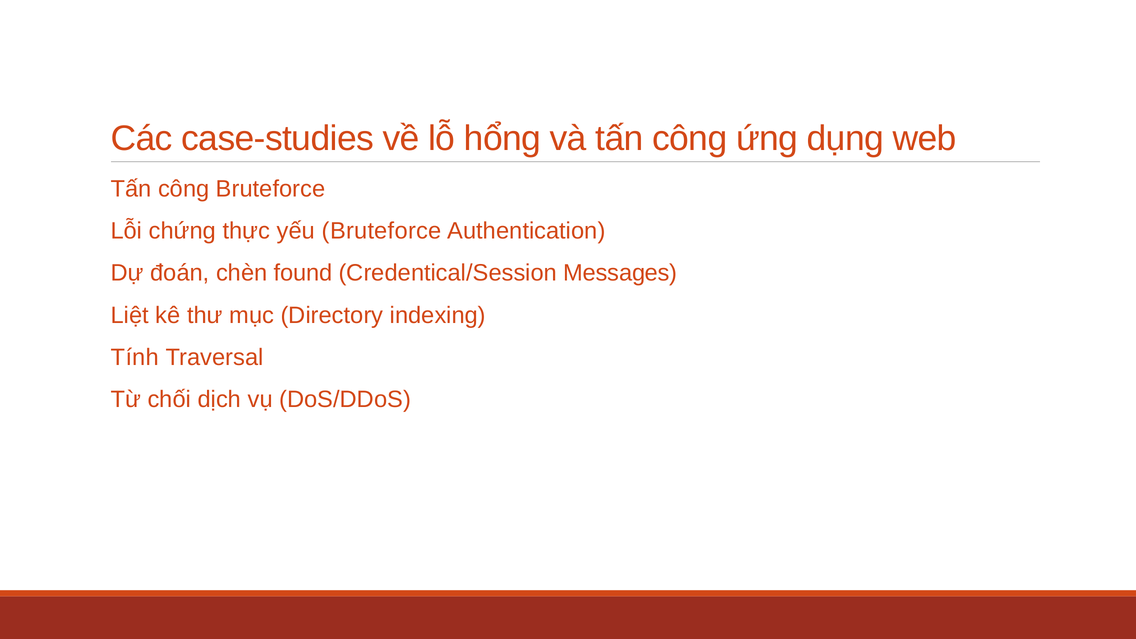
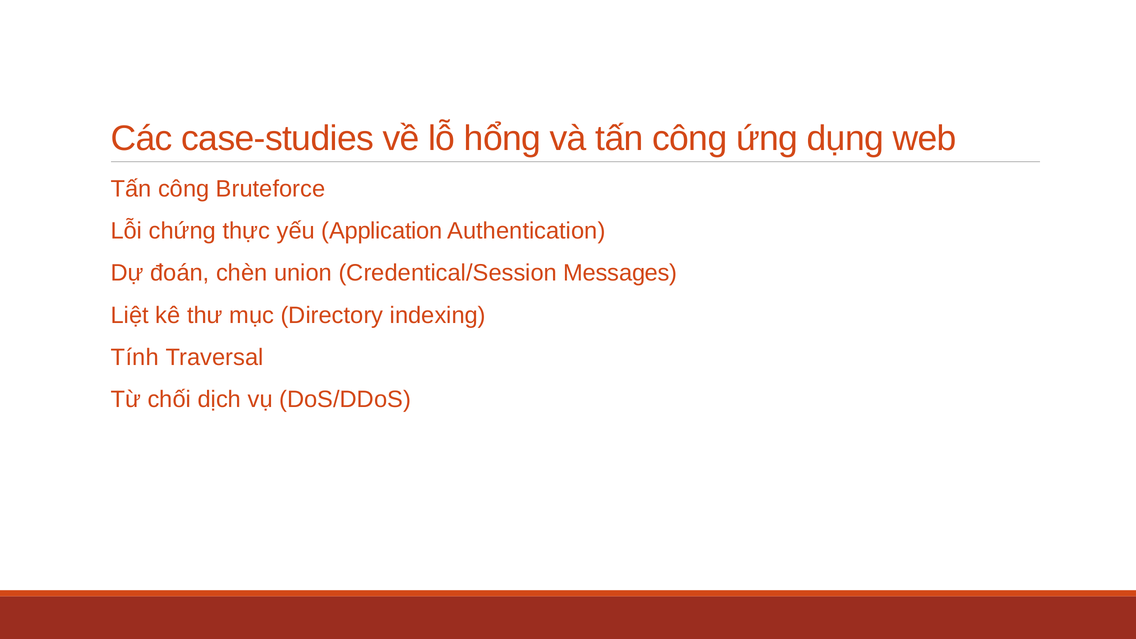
yếu Bruteforce: Bruteforce -> Application
found: found -> union
